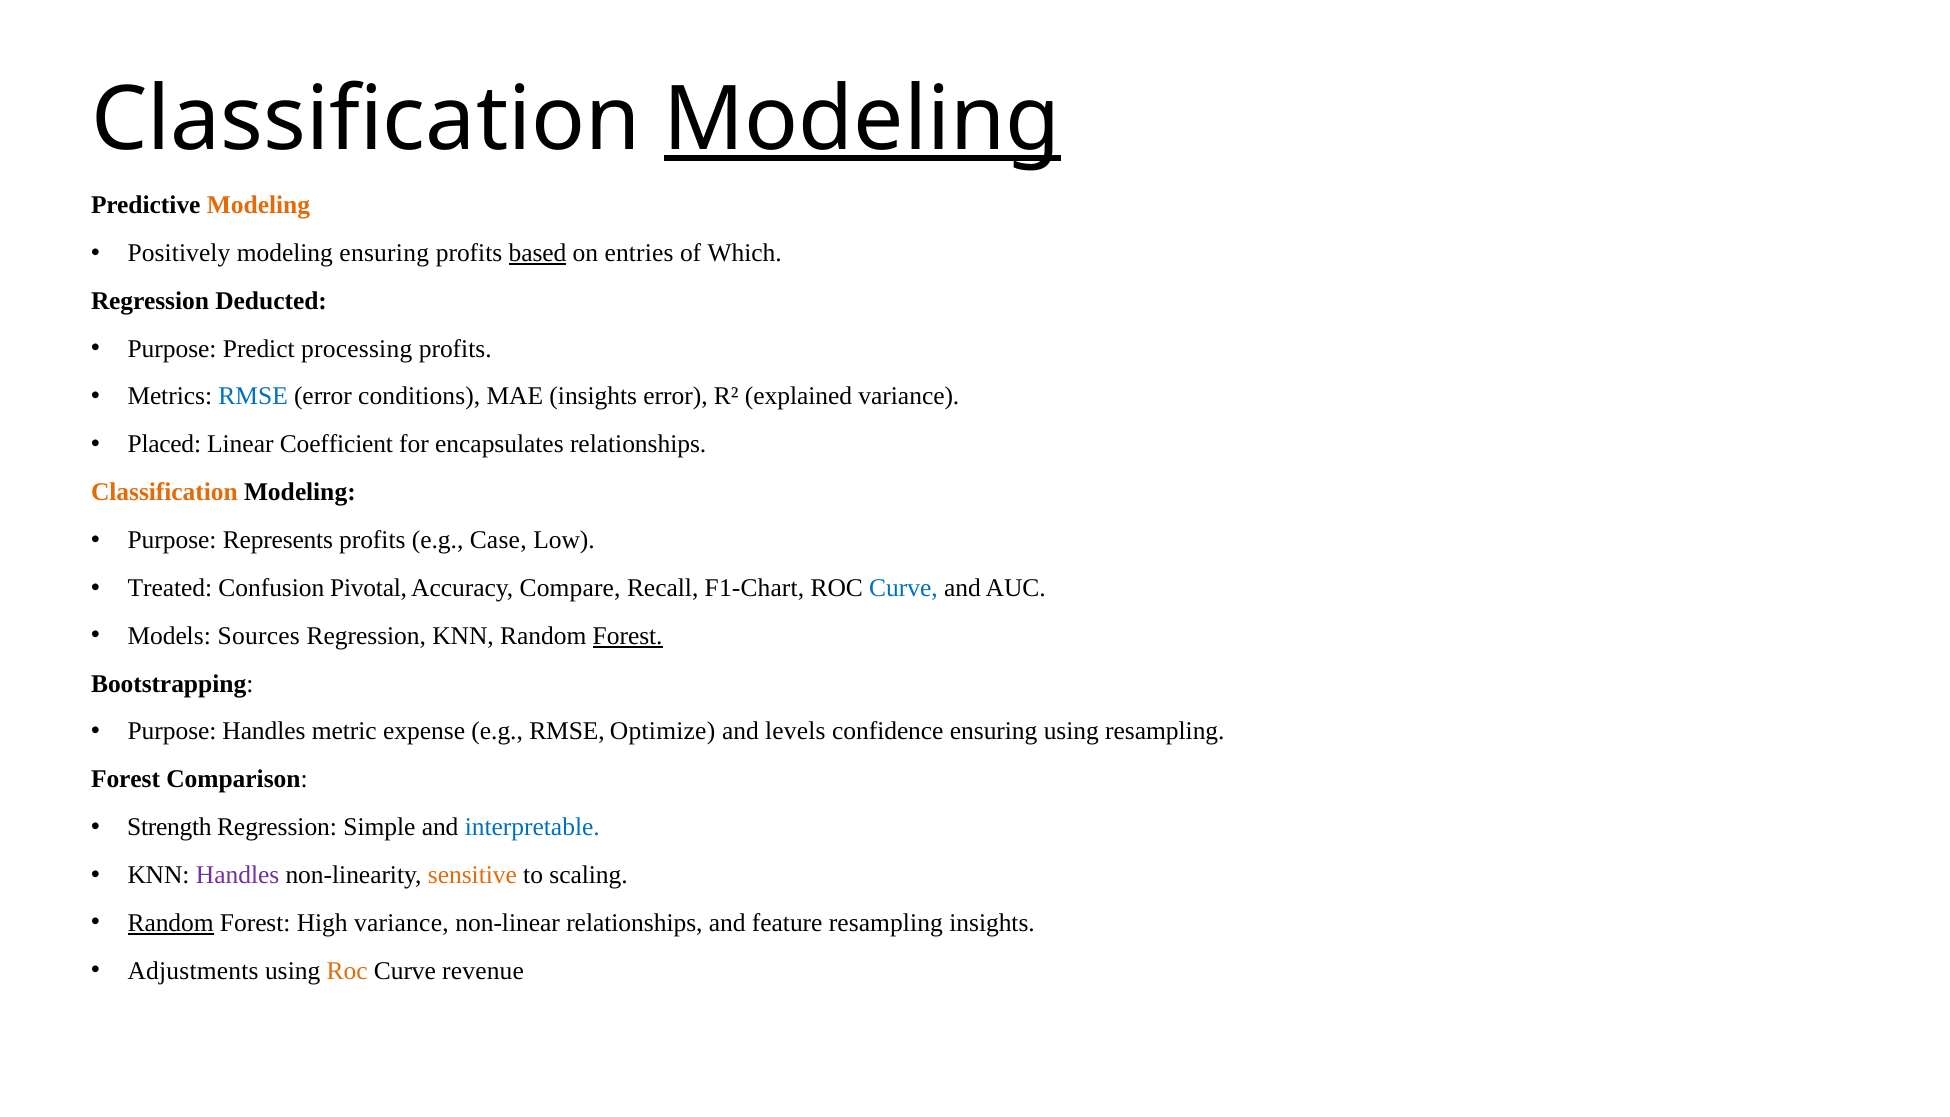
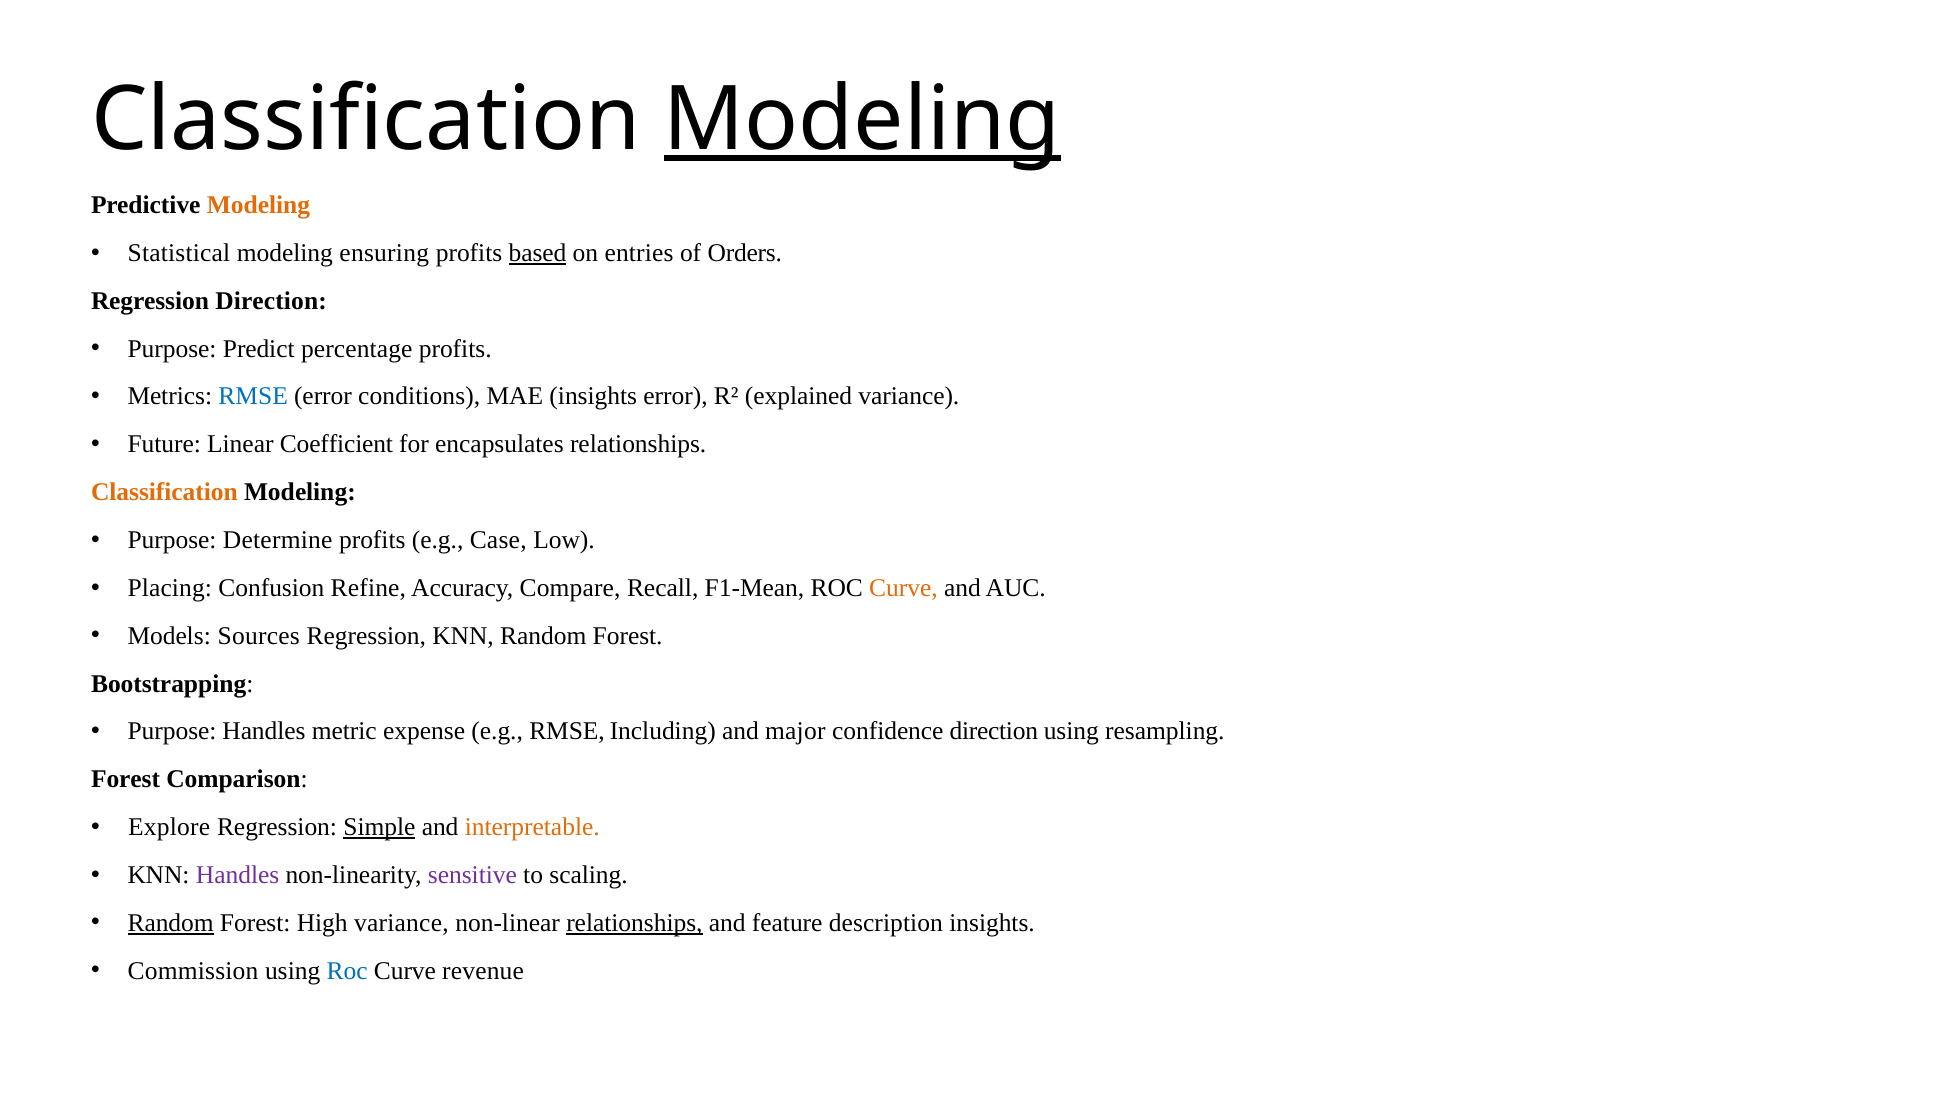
Positively: Positively -> Statistical
Which: Which -> Orders
Regression Deducted: Deducted -> Direction
processing: processing -> percentage
Placed: Placed -> Future
Represents: Represents -> Determine
Treated: Treated -> Placing
Pivotal: Pivotal -> Refine
F1-Chart: F1-Chart -> F1-Mean
Curve at (903, 588) colour: blue -> orange
Forest at (628, 636) underline: present -> none
Optimize: Optimize -> Including
levels: levels -> major
confidence ensuring: ensuring -> direction
Strength: Strength -> Explore
Simple underline: none -> present
interpretable colour: blue -> orange
sensitive colour: orange -> purple
relationships at (634, 923) underline: none -> present
feature resampling: resampling -> description
Adjustments: Adjustments -> Commission
Roc at (347, 970) colour: orange -> blue
